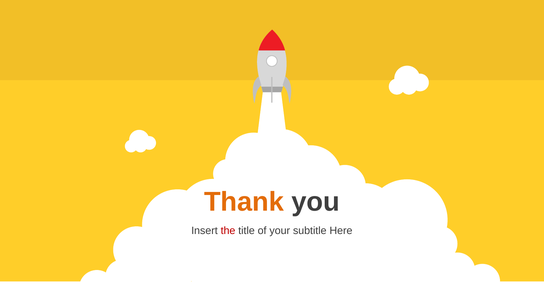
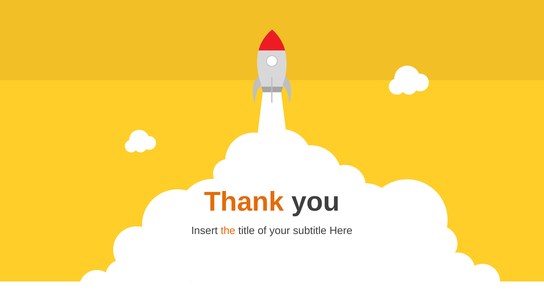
the colour: red -> orange
